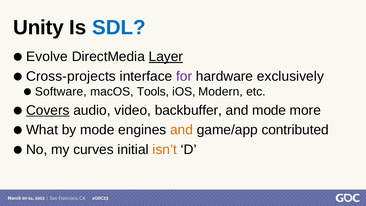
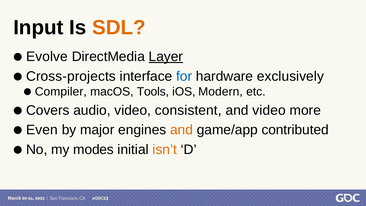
Unity: Unity -> Input
SDL colour: blue -> orange
for colour: purple -> blue
Software: Software -> Compiler
Covers underline: present -> none
backbuffer: backbuffer -> consistent
and mode: mode -> video
What: What -> Even
by mode: mode -> major
curves: curves -> modes
